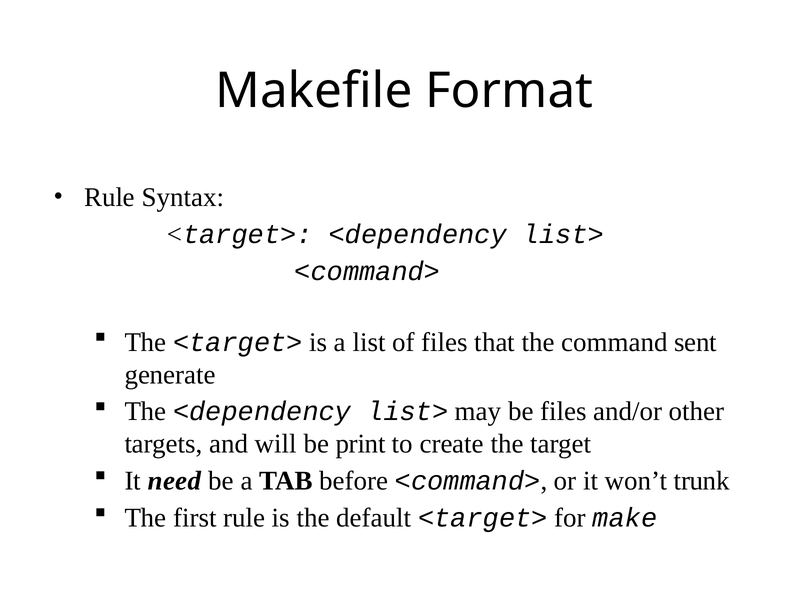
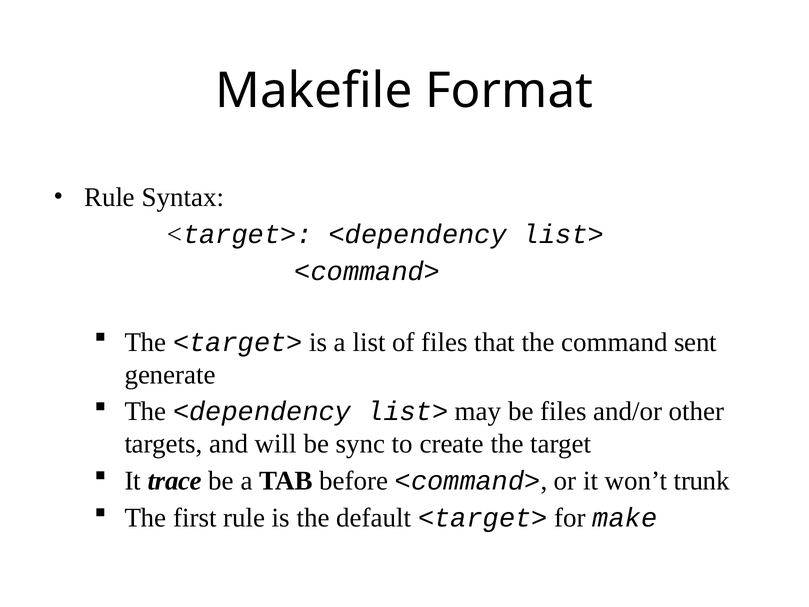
print: print -> sync
need: need -> trace
